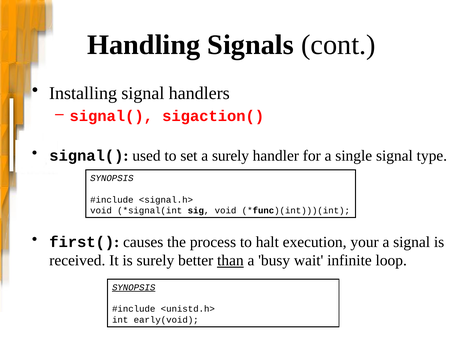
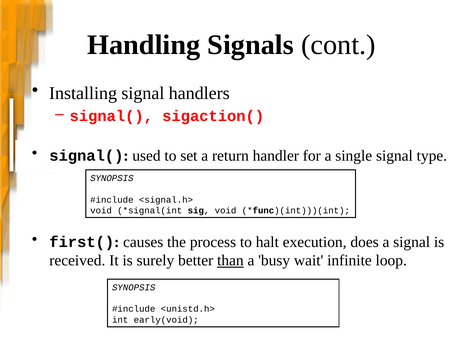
a surely: surely -> return
your: your -> does
SYNOPSIS at (134, 288) underline: present -> none
